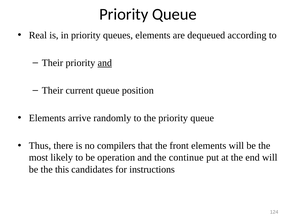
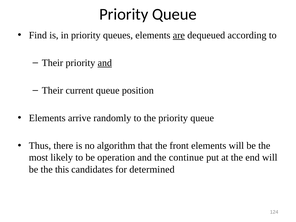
Real: Real -> Find
are underline: none -> present
compilers: compilers -> algorithm
instructions: instructions -> determined
